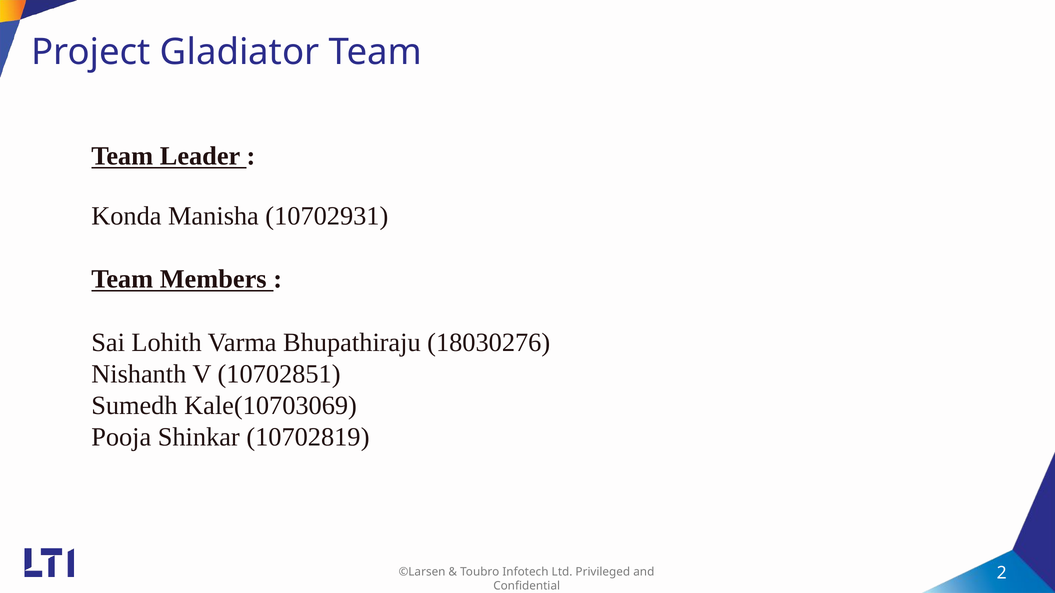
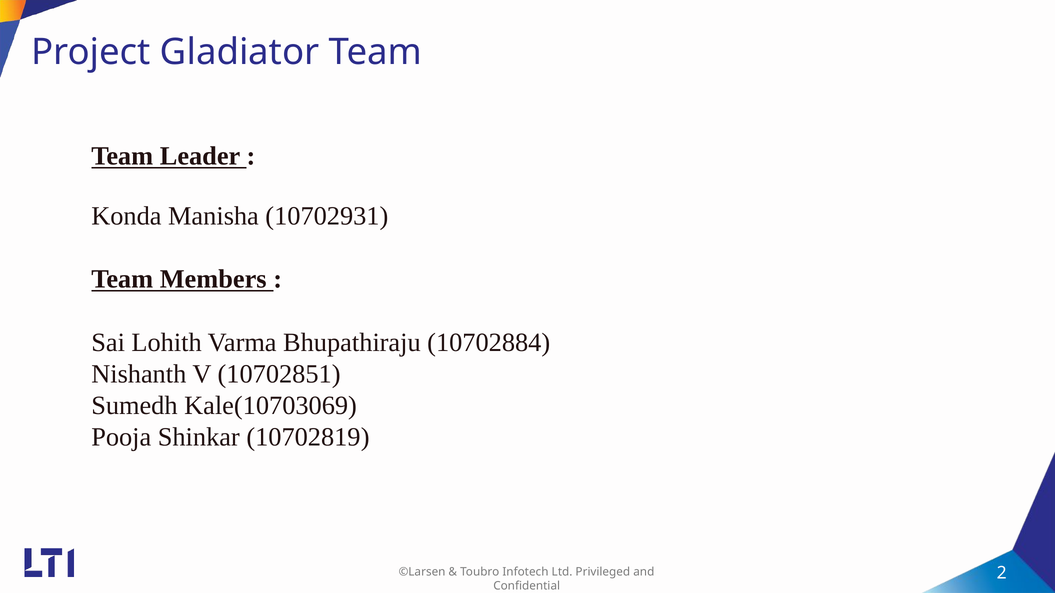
18030276: 18030276 -> 10702884
